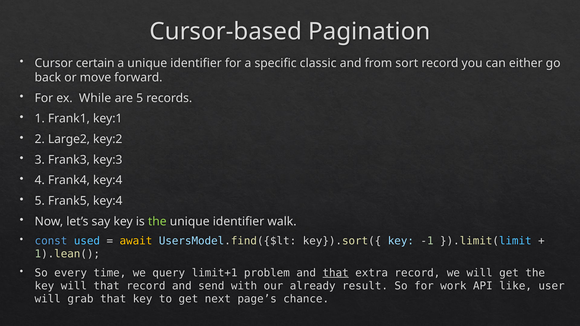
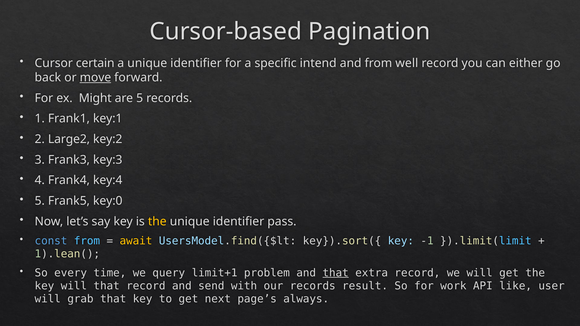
classic: classic -> intend
sort: sort -> well
move underline: none -> present
While: While -> Might
Frank5 key:4: key:4 -> key:0
the at (157, 222) colour: light green -> yellow
walk: walk -> pass
const used: used -> from
our already: already -> records
chance: chance -> always
